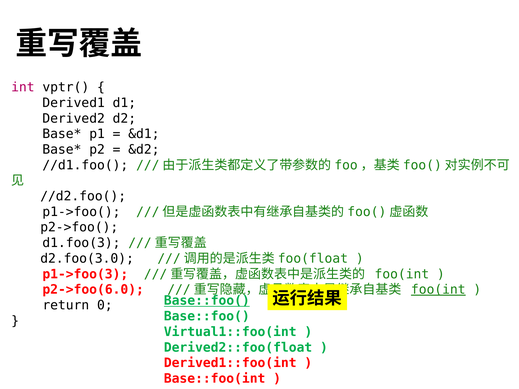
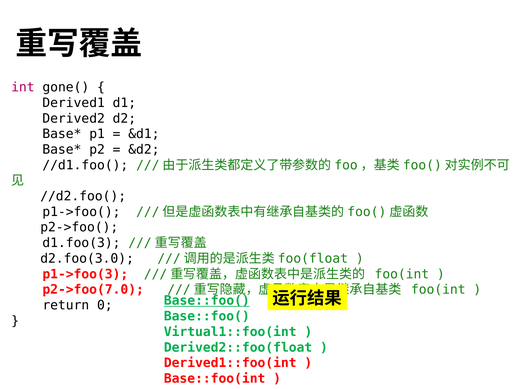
vptr(: vptr( -> gone(
p2->foo(6.0: p2->foo(6.0 -> p2->foo(7.0
foo(int at (438, 290) underline: present -> none
